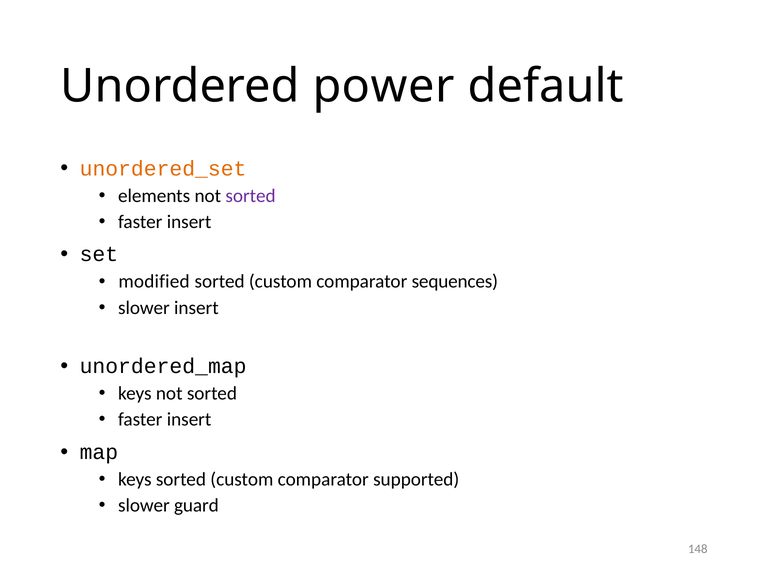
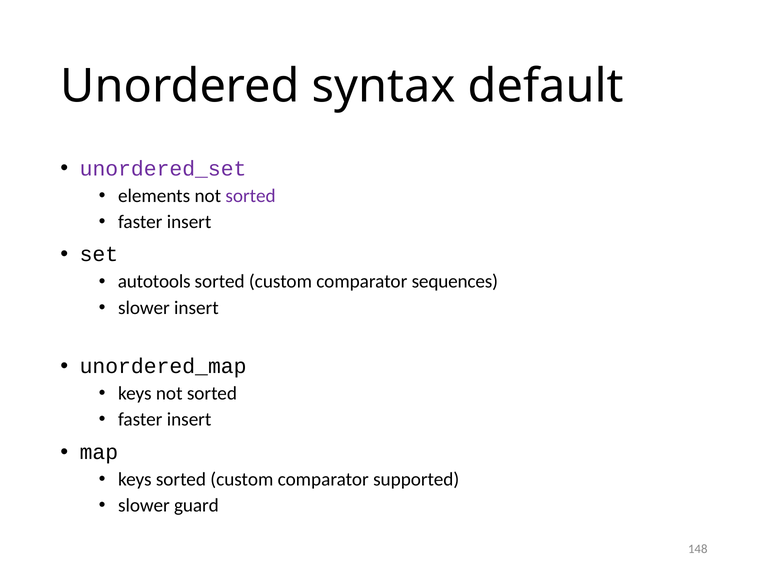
power: power -> syntax
unordered_set colour: orange -> purple
modified: modified -> autotools
